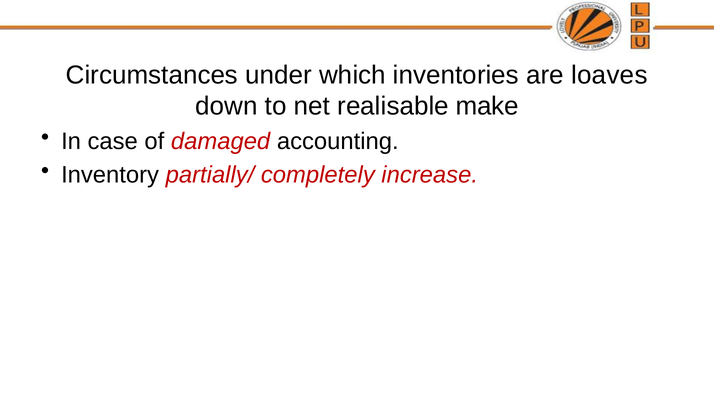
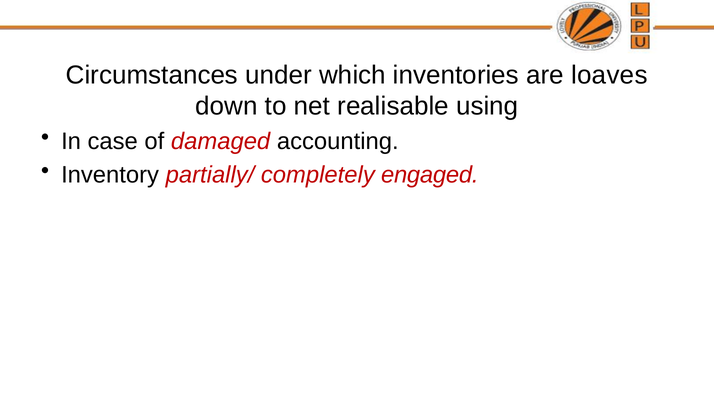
make: make -> using
increase: increase -> engaged
